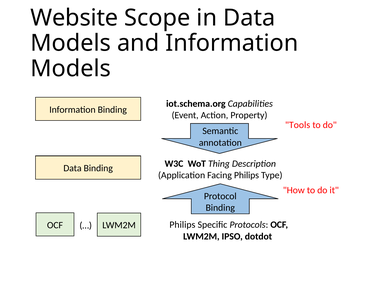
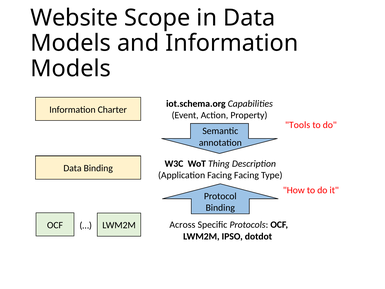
Information Binding: Binding -> Charter
Facing Philips: Philips -> Facing
Philips at (182, 225): Philips -> Across
